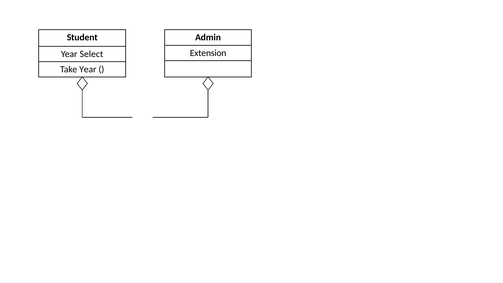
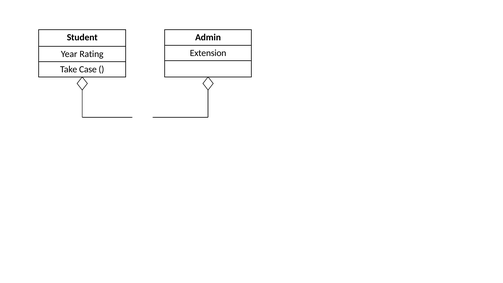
Select: Select -> Rating
Take Year: Year -> Case
